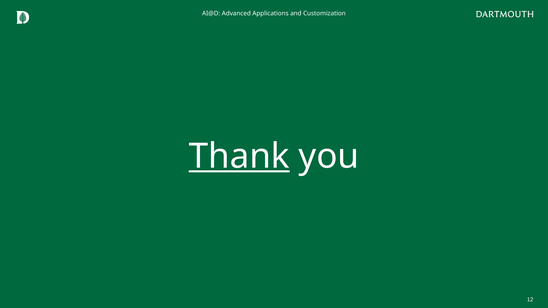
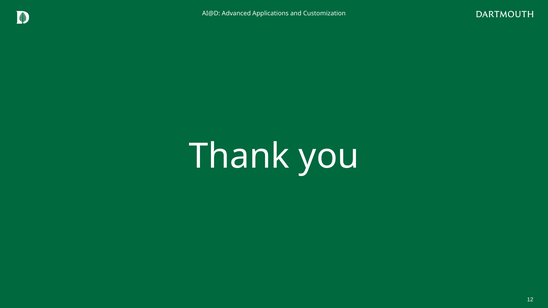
Thank underline: present -> none
